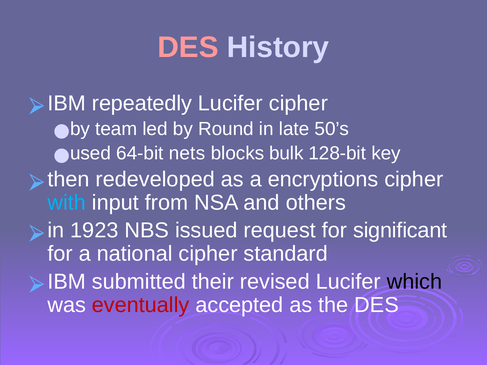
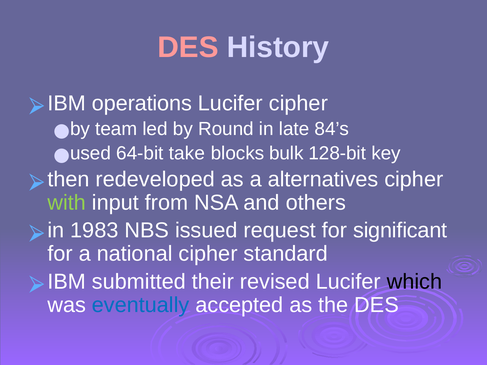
repeatedly: repeatedly -> operations
50’s: 50’s -> 84’s
nets: nets -> take
encryptions: encryptions -> alternatives
with colour: light blue -> light green
1923: 1923 -> 1983
eventually colour: red -> blue
